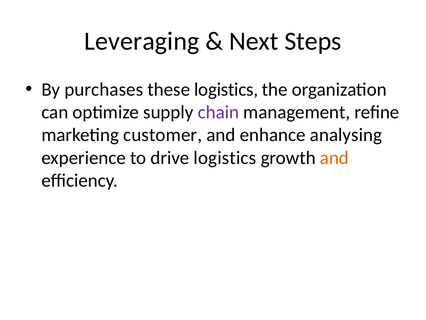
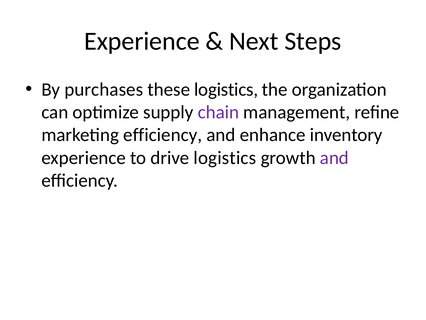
Leveraging at (142, 41): Leveraging -> Experience
marketing customer: customer -> efficiency
analysing: analysing -> inventory
and at (334, 158) colour: orange -> purple
